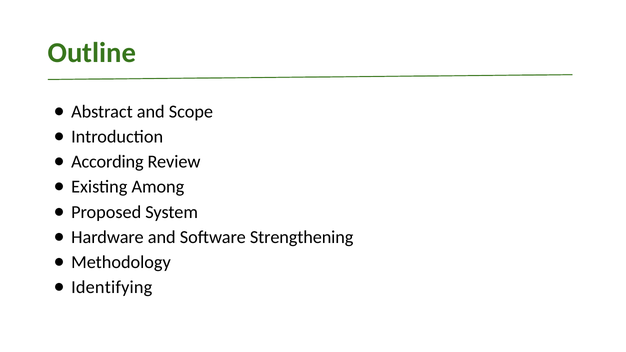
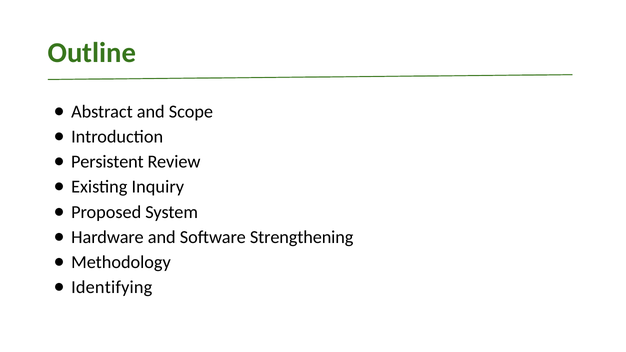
According: According -> Persistent
Among: Among -> Inquiry
